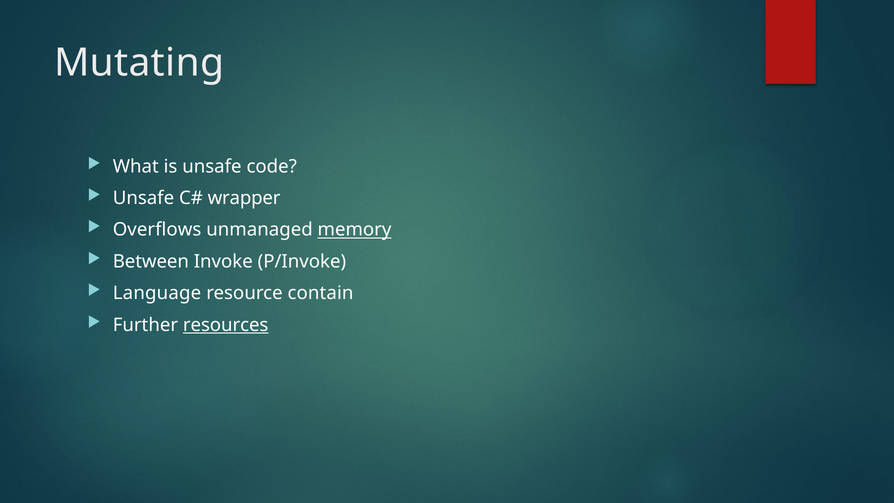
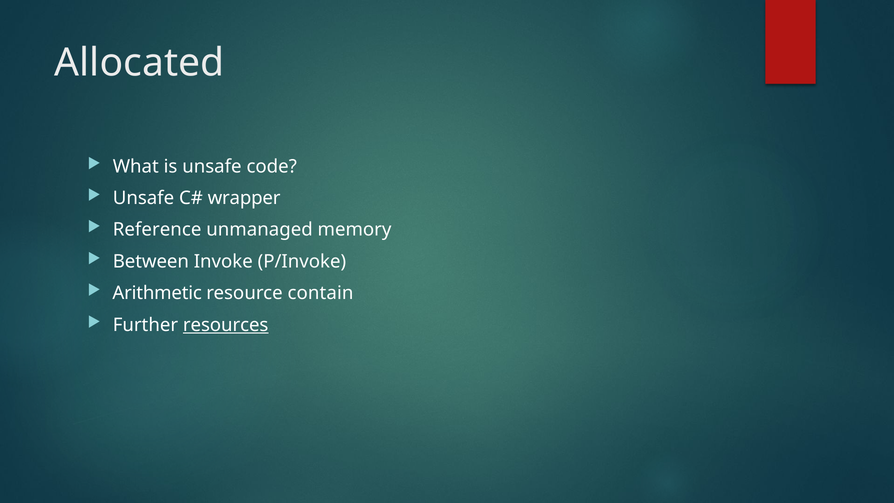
Mutating: Mutating -> Allocated
Overflows: Overflows -> Reference
memory underline: present -> none
Language: Language -> Arithmetic
